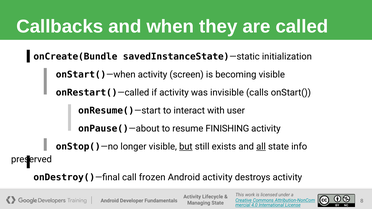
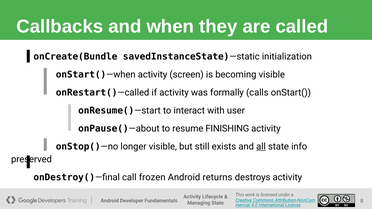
invisible: invisible -> formally
but underline: present -> none
Android activity: activity -> returns
